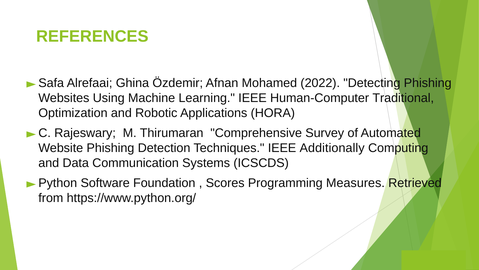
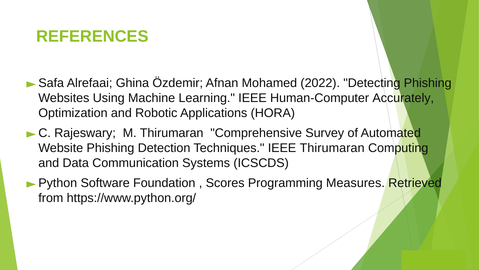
Traditional: Traditional -> Accurately
IEEE Additionally: Additionally -> Thirumaran
